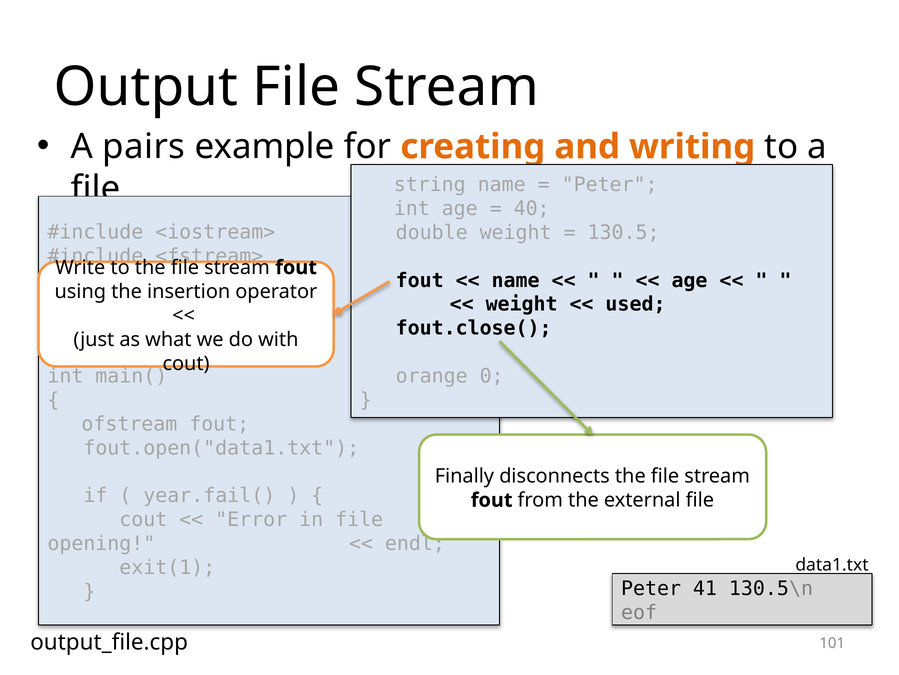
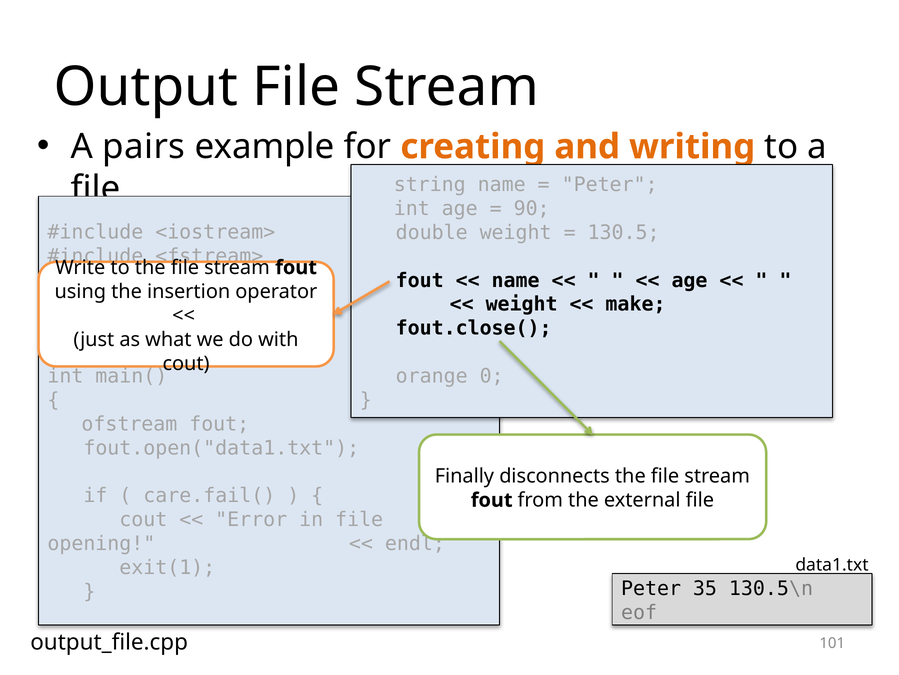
40: 40 -> 90
used: used -> make
year.fail(: year.fail( -> care.fail(
41: 41 -> 35
